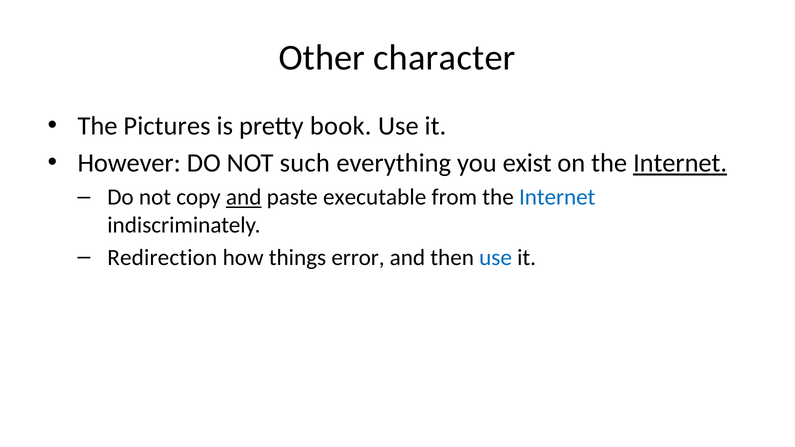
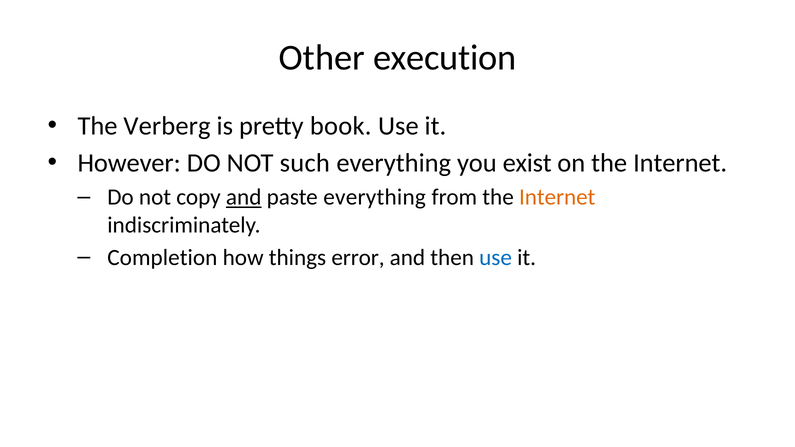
character: character -> execution
Pictures: Pictures -> Verberg
Internet at (680, 163) underline: present -> none
paste executable: executable -> everything
Internet at (557, 197) colour: blue -> orange
Redirection: Redirection -> Completion
